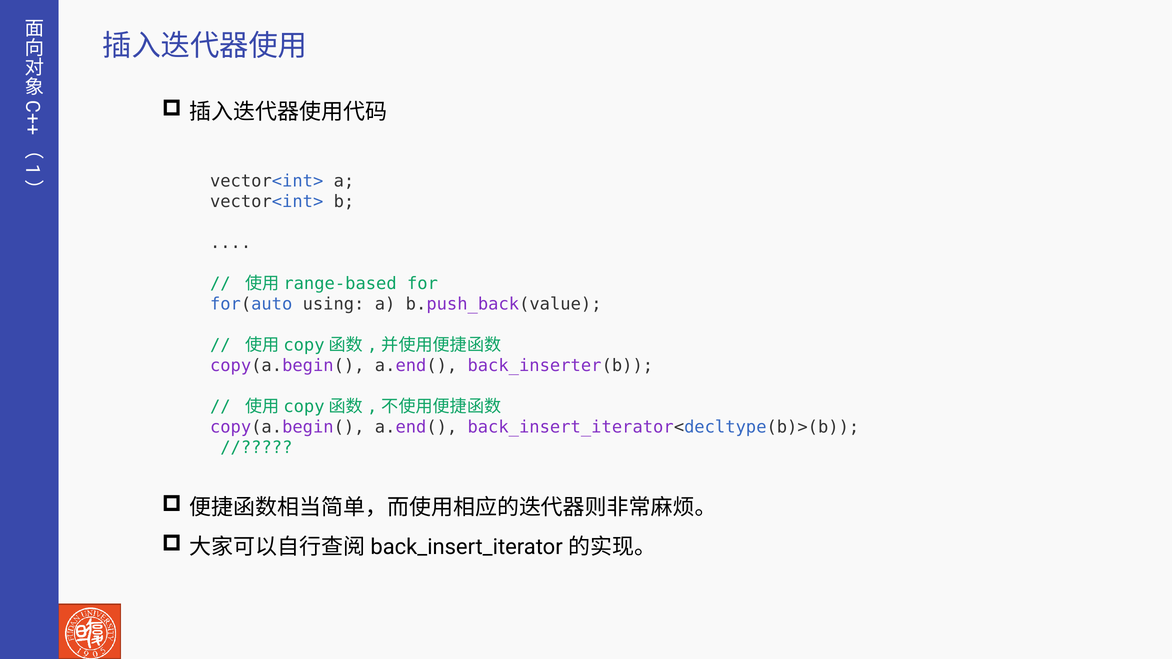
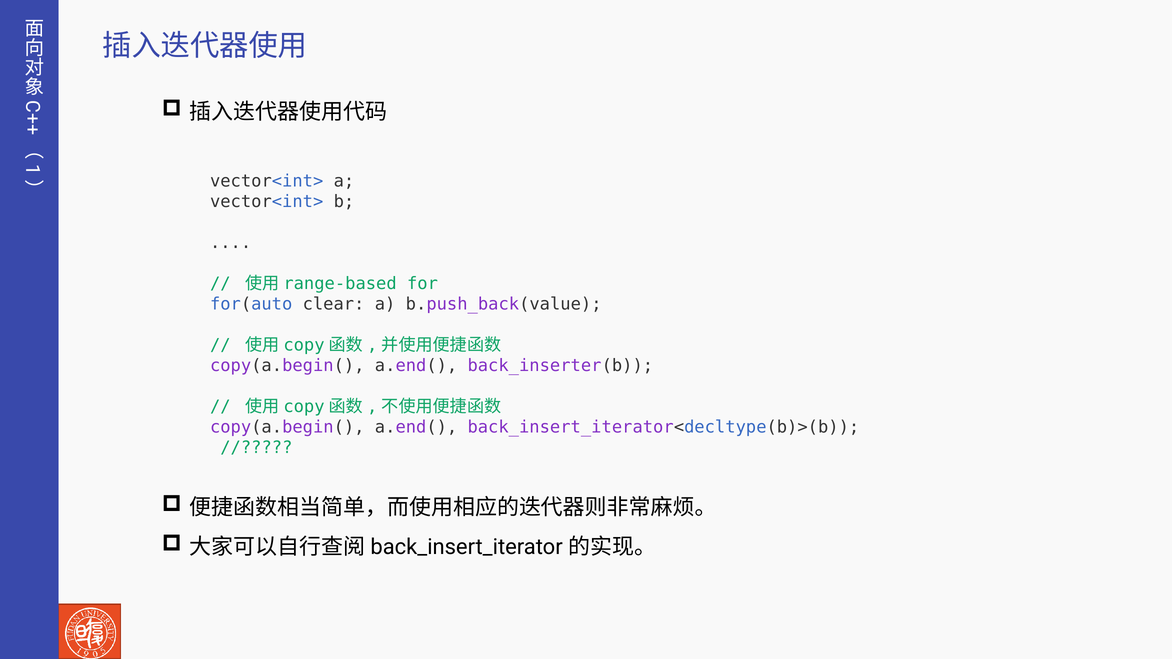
using: using -> clear
